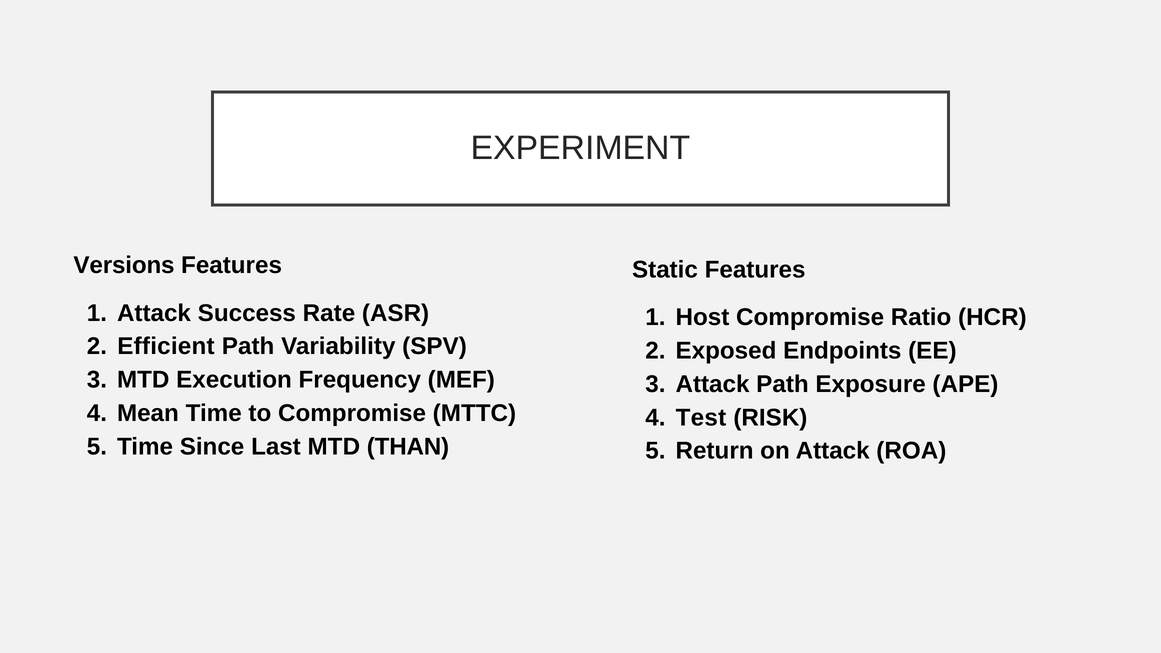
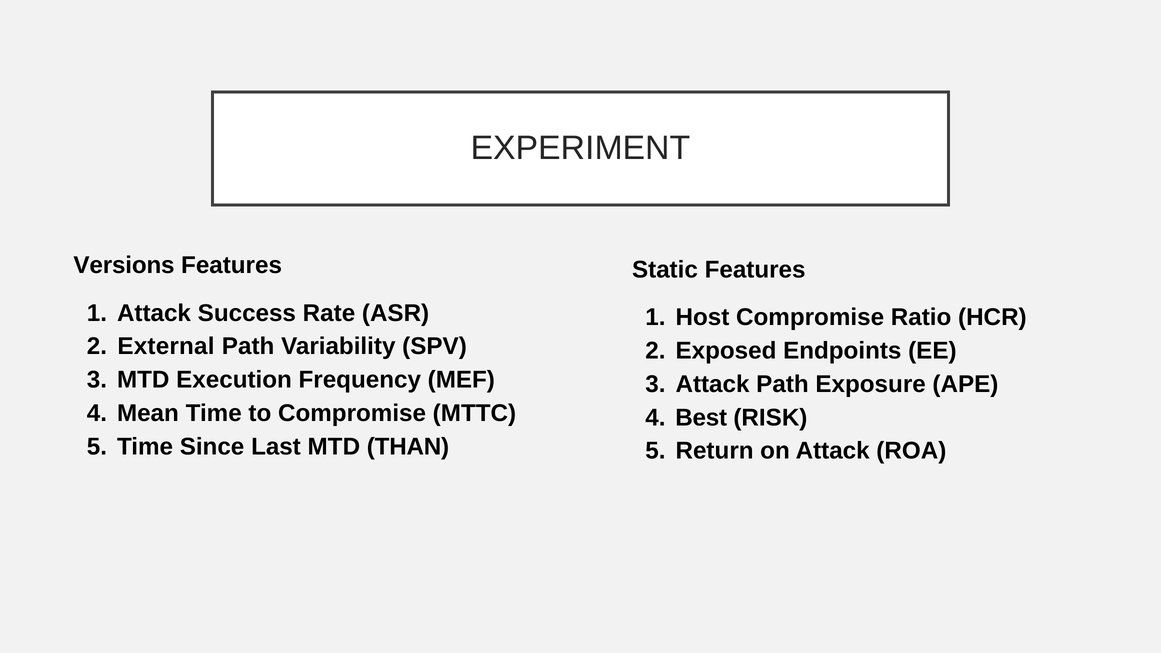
Efficient: Efficient -> External
Test: Test -> Best
